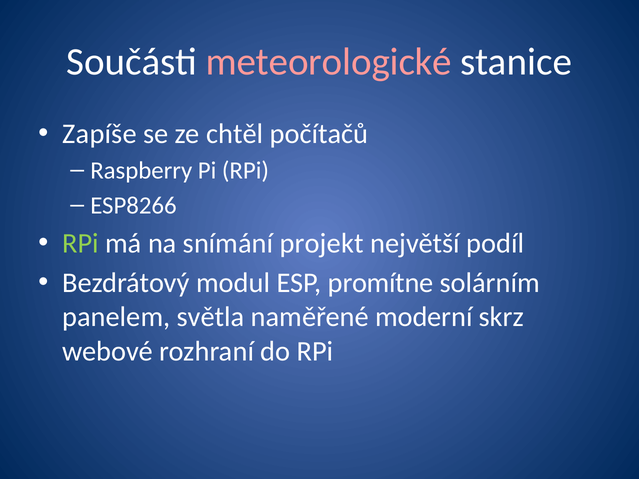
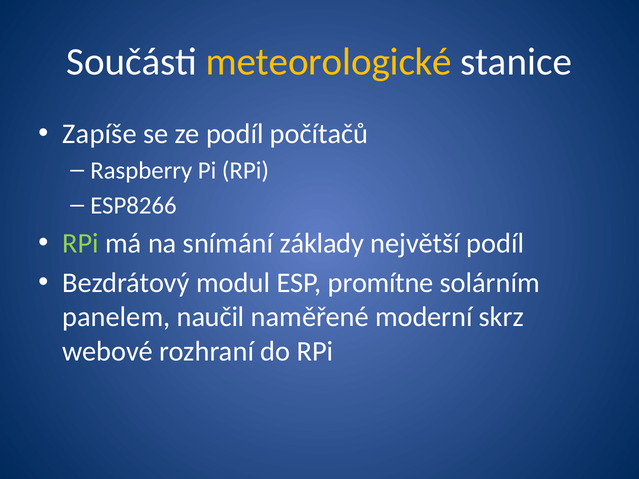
meteorologické colour: pink -> yellow
ze chtěl: chtěl -> podíl
projekt: projekt -> základy
světla: světla -> naučil
